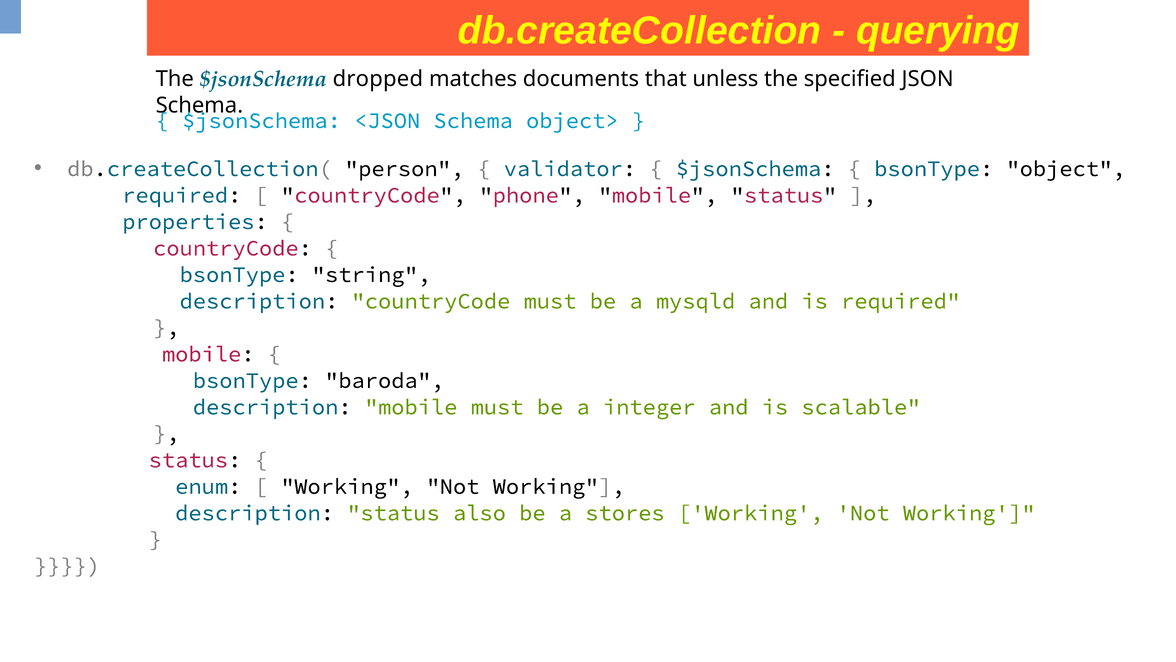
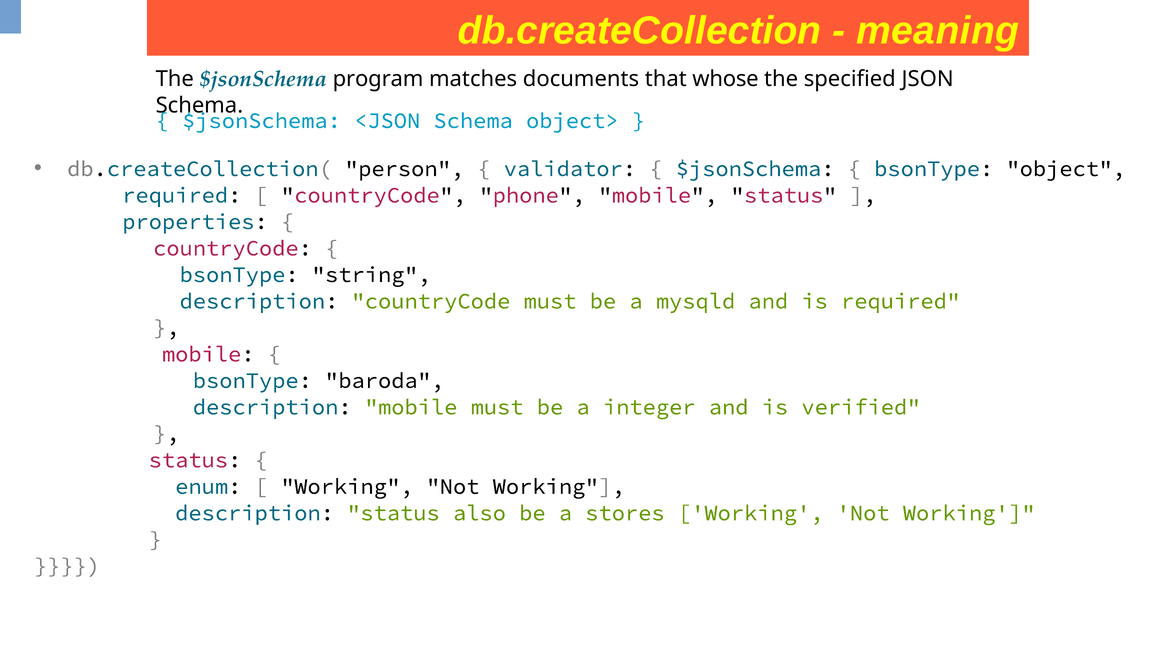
querying: querying -> meaning
dropped: dropped -> program
unless: unless -> whose
scalable: scalable -> verified
